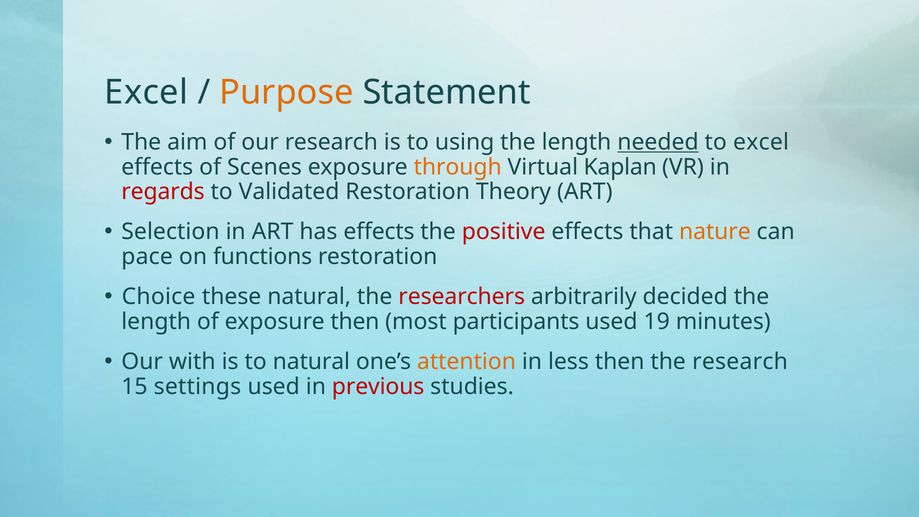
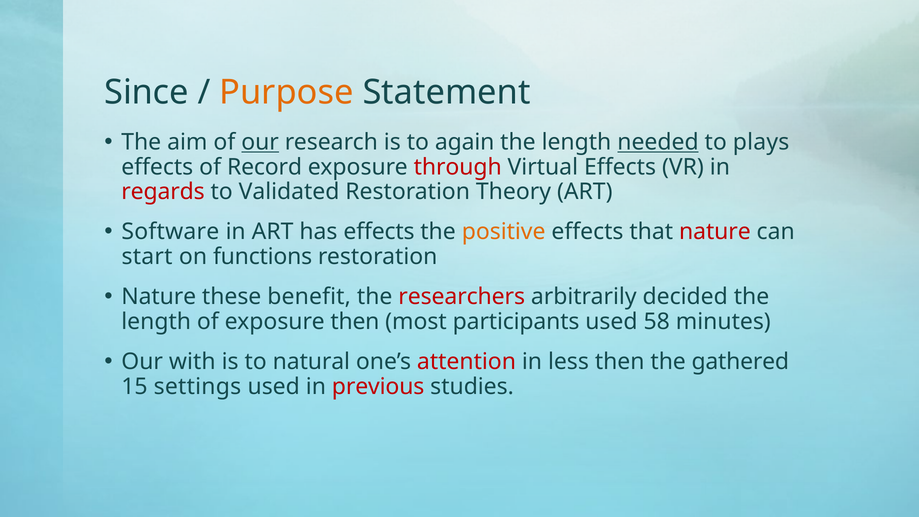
Excel at (146, 93): Excel -> Since
our at (260, 142) underline: none -> present
using: using -> again
to excel: excel -> plays
Scenes: Scenes -> Record
through colour: orange -> red
Virtual Kaplan: Kaplan -> Effects
Selection: Selection -> Software
positive colour: red -> orange
nature at (715, 232) colour: orange -> red
pace: pace -> start
Choice at (159, 297): Choice -> Nature
these natural: natural -> benefit
19: 19 -> 58
attention colour: orange -> red
the research: research -> gathered
